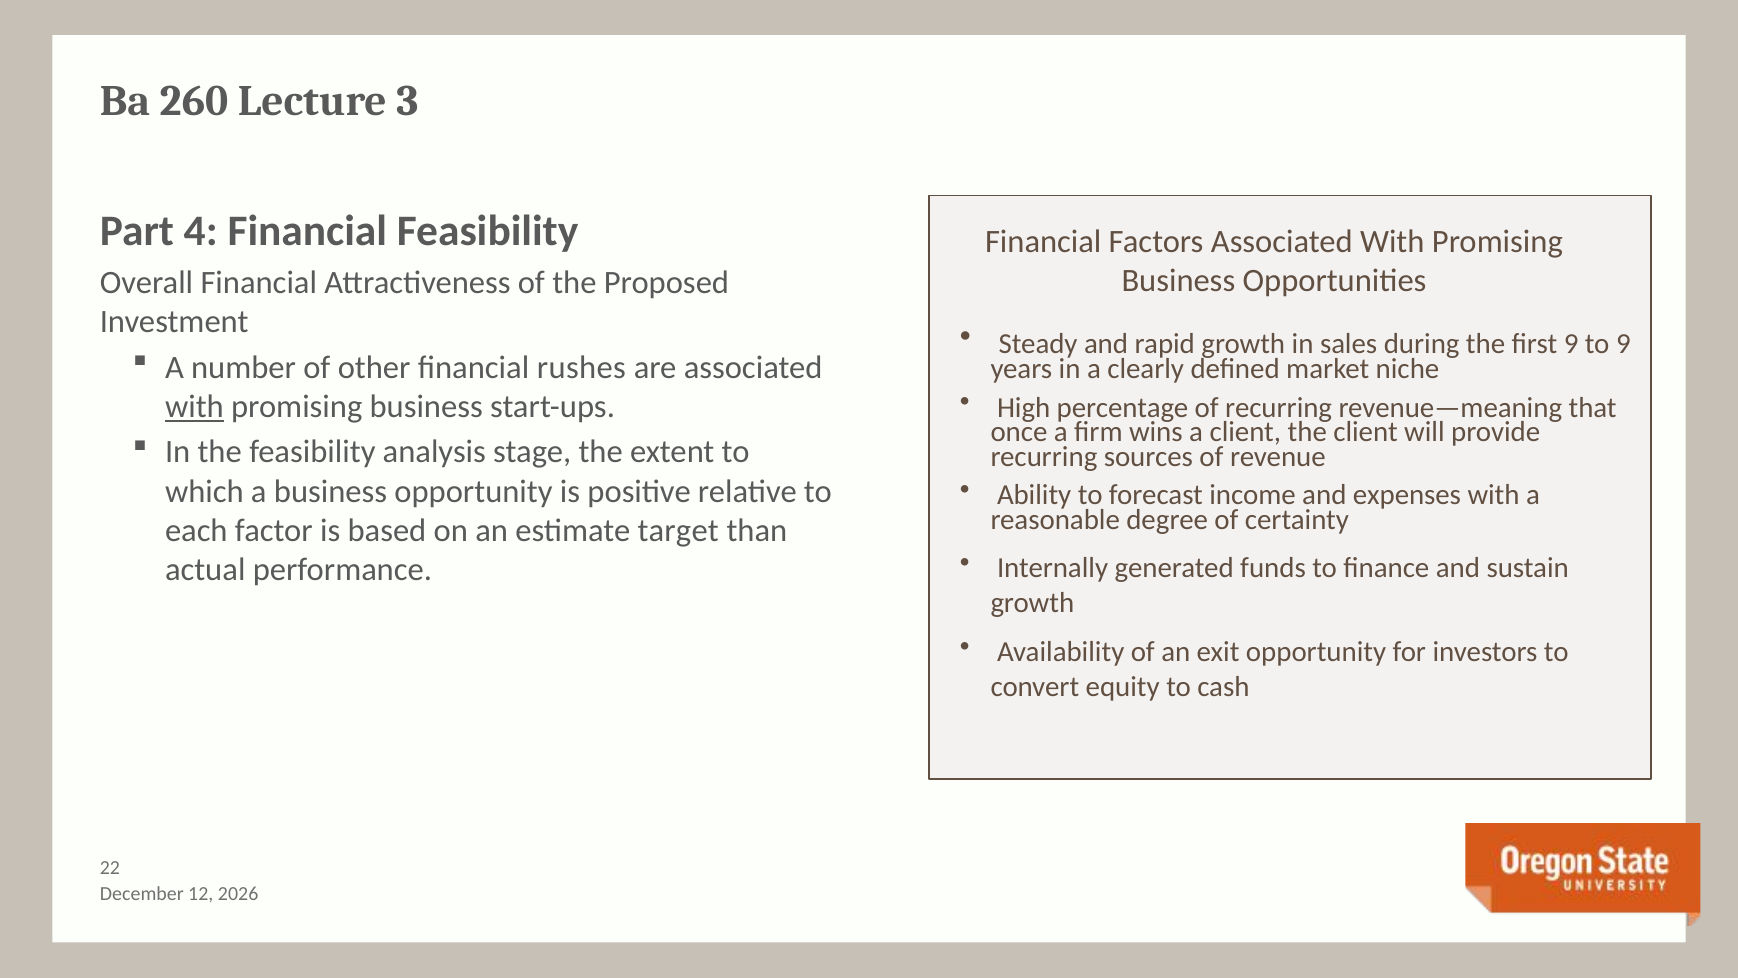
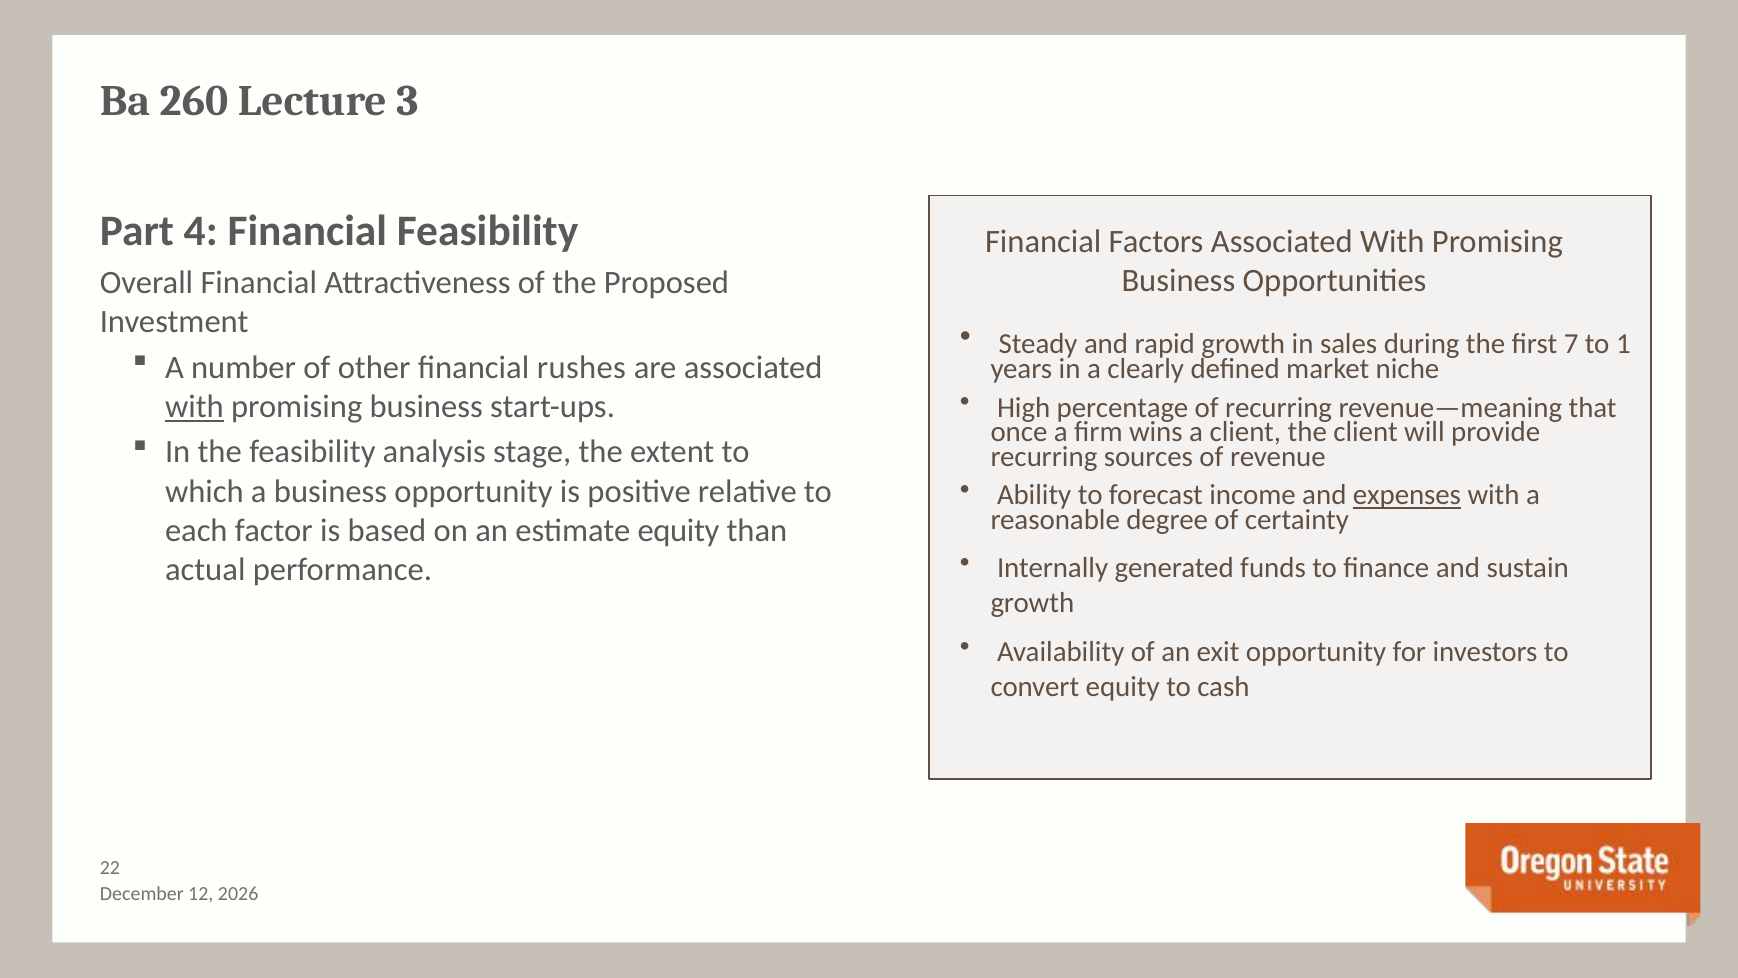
first 9: 9 -> 7
to 9: 9 -> 1
expenses underline: none -> present
estimate target: target -> equity
